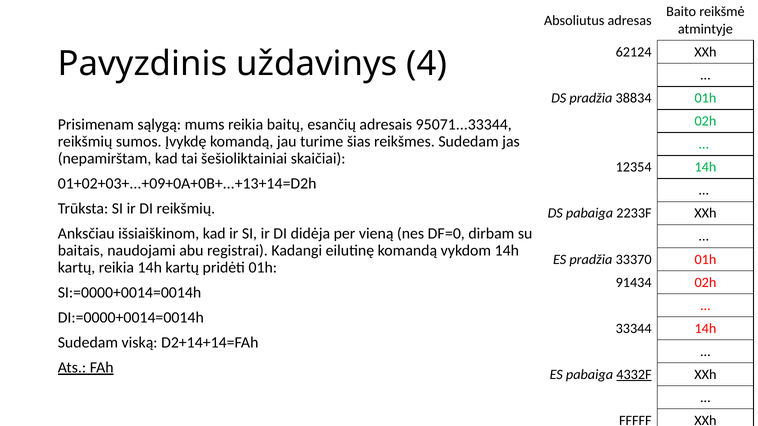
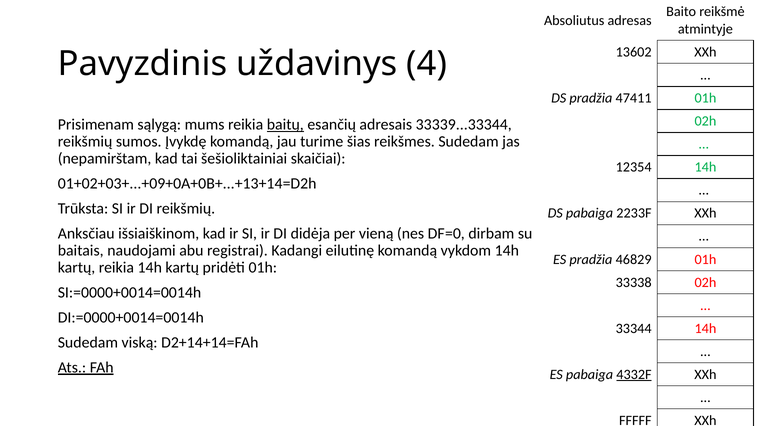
62124: 62124 -> 13602
38834: 38834 -> 47411
baitų underline: none -> present
95071...33344: 95071...33344 -> 33339...33344
33370: 33370 -> 46829
91434: 91434 -> 33338
